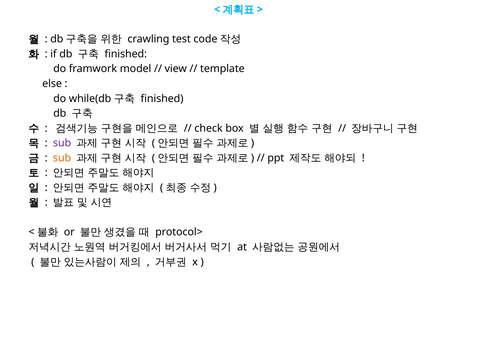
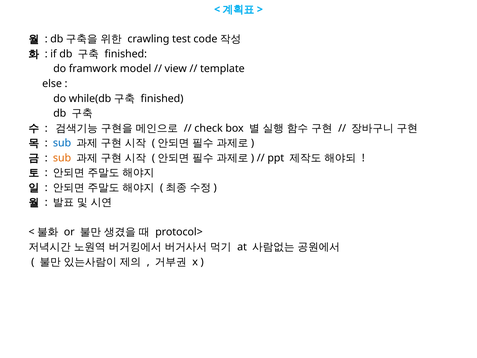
sub at (62, 143) colour: purple -> blue
